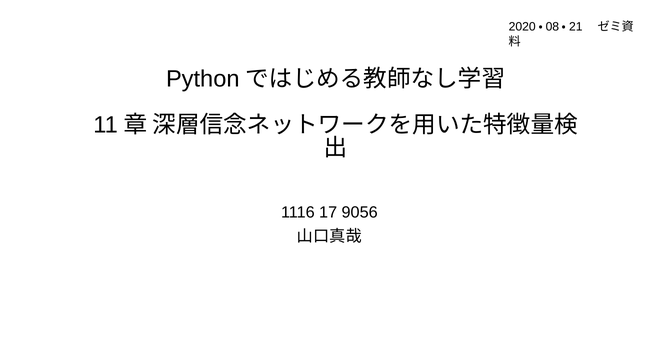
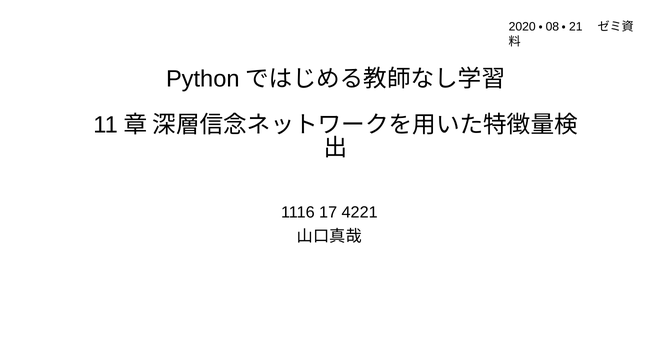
9056: 9056 -> 4221
